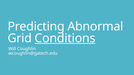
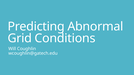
Conditions underline: present -> none
